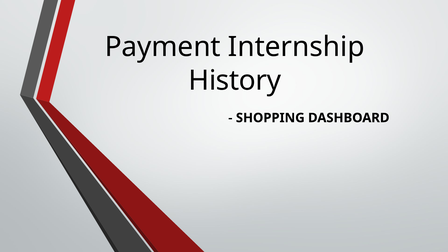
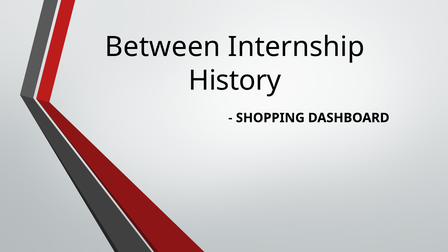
Payment: Payment -> Between
